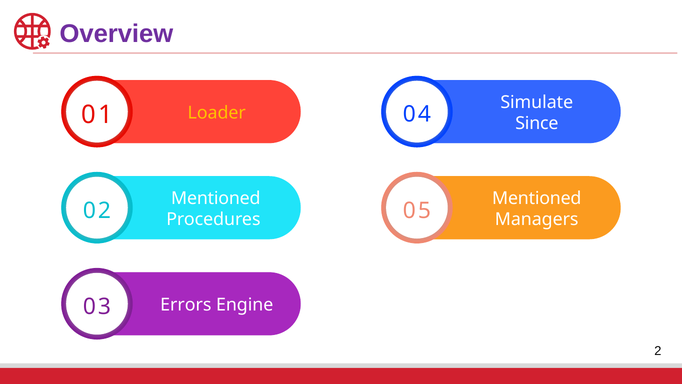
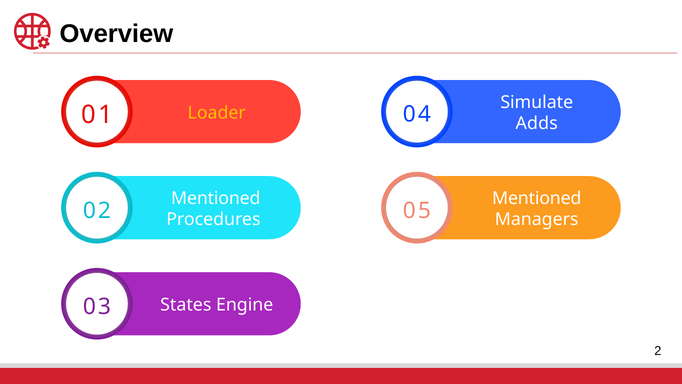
Overview colour: purple -> black
Since: Since -> Adds
Errors: Errors -> States
